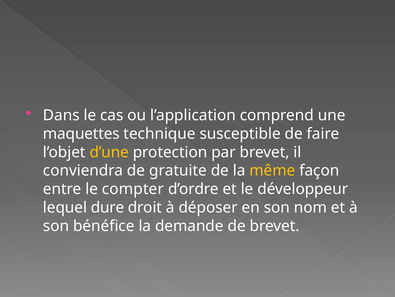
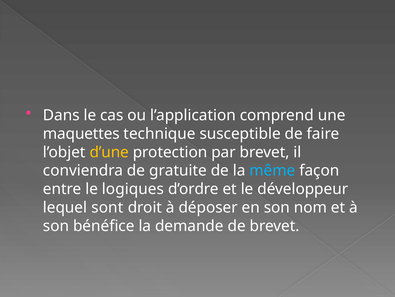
même colour: yellow -> light blue
compter: compter -> logiques
dure: dure -> sont
